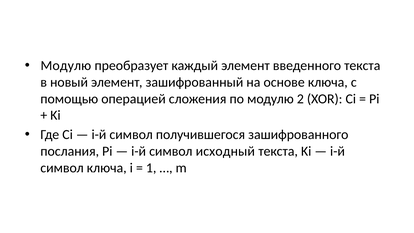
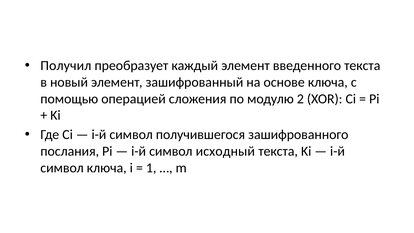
Модулю at (66, 66): Модулю -> Получил
